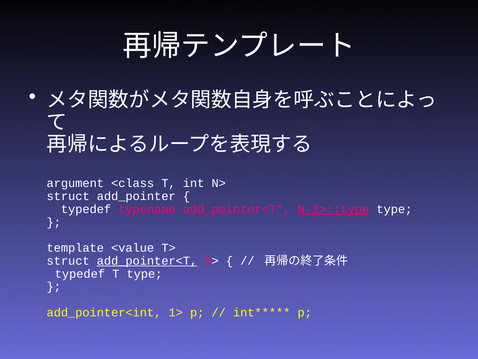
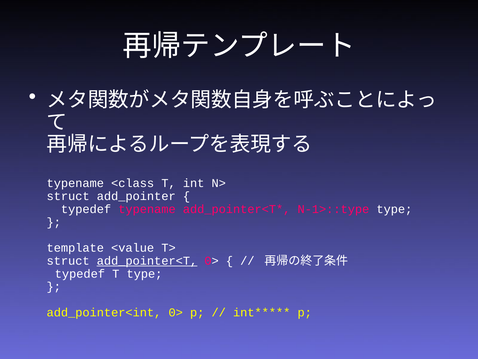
argument at (75, 183): argument -> typename
N-1>::type underline: present -> none
add_pointer<int 1>: 1> -> 0>
